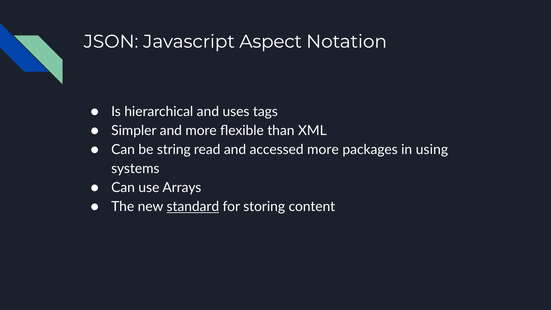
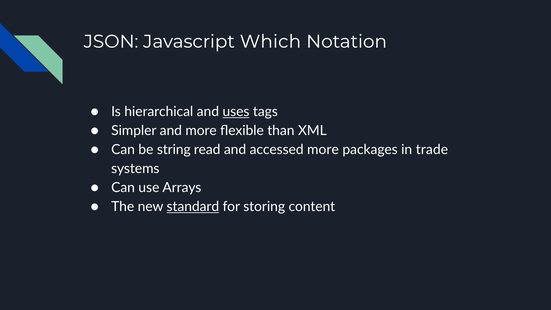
Aspect: Aspect -> Which
uses underline: none -> present
using: using -> trade
